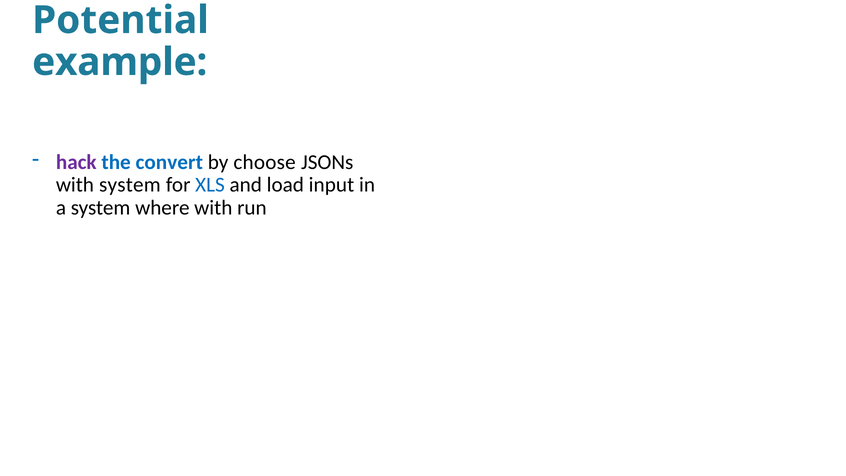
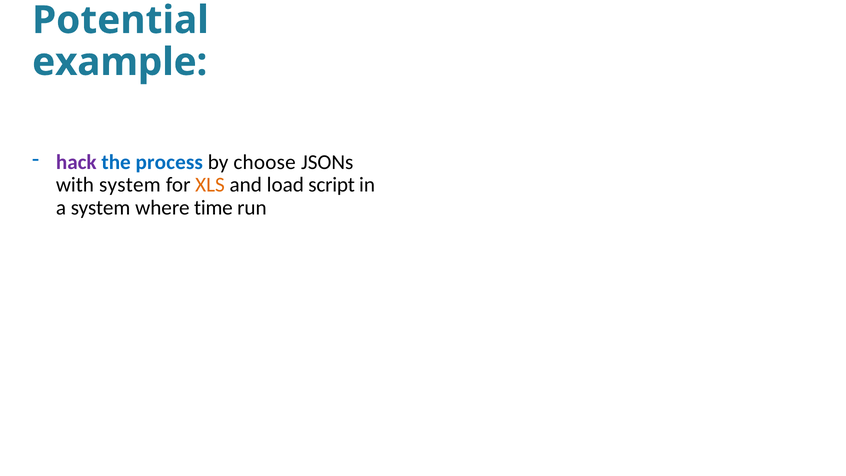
convert: convert -> process
XLS colour: blue -> orange
input: input -> script
where with: with -> time
